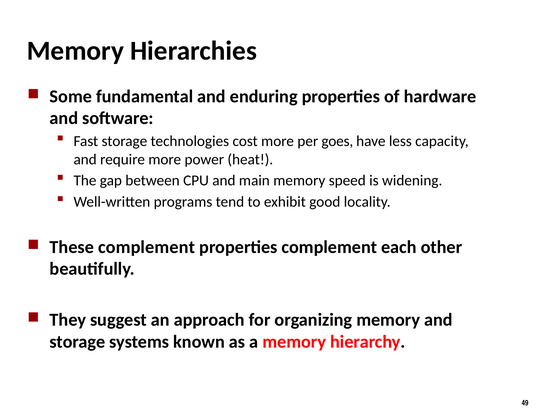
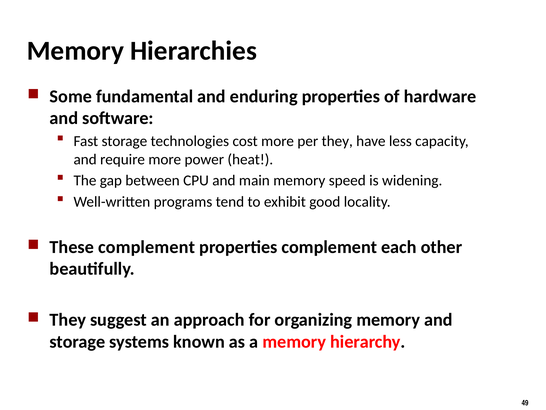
per goes: goes -> they
